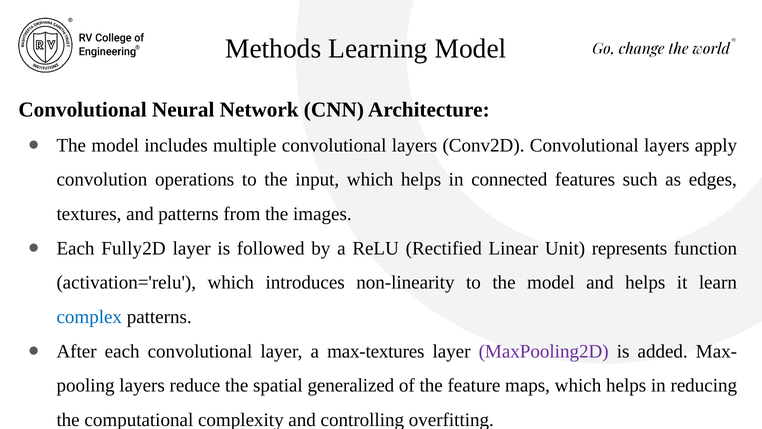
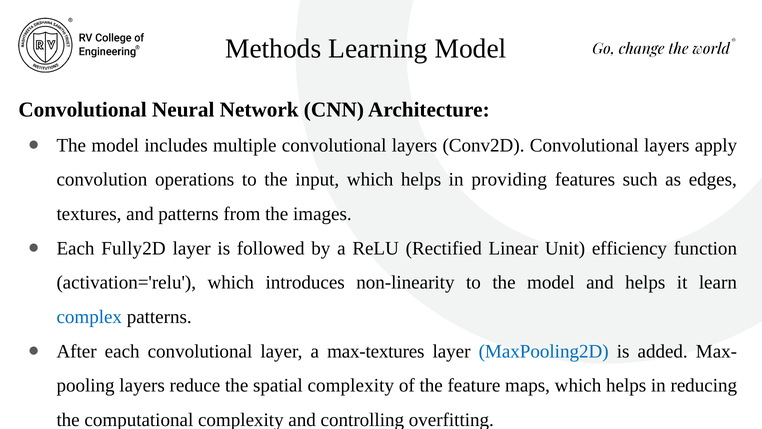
connected: connected -> providing
represents: represents -> efficiency
MaxPooling2D colour: purple -> blue
spatial generalized: generalized -> complexity
